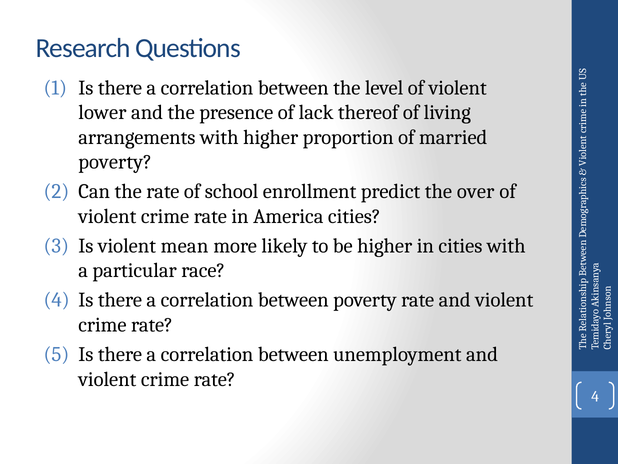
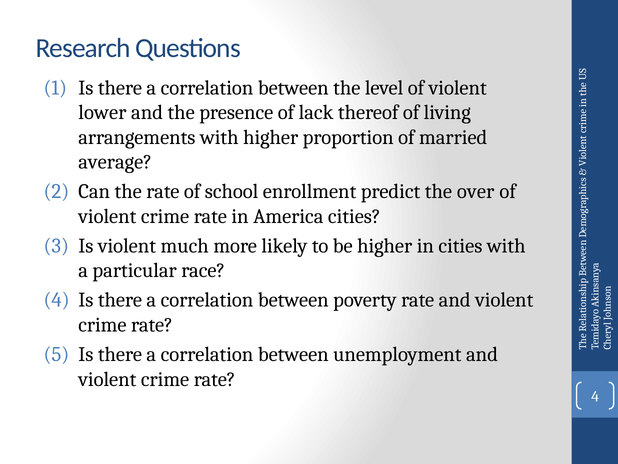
poverty at (115, 162): poverty -> average
mean: mean -> much
